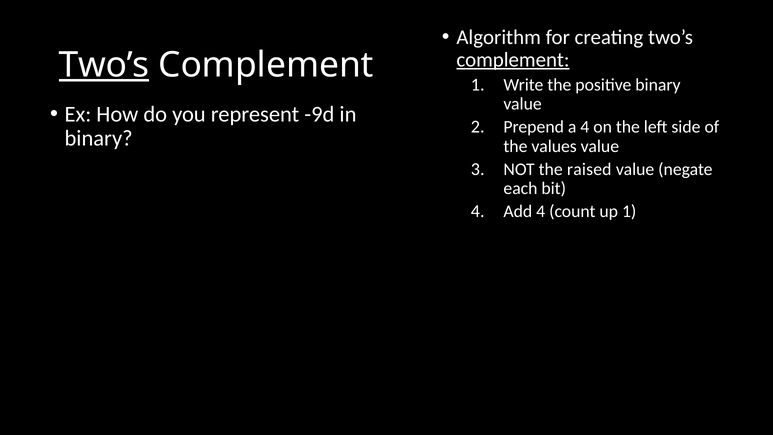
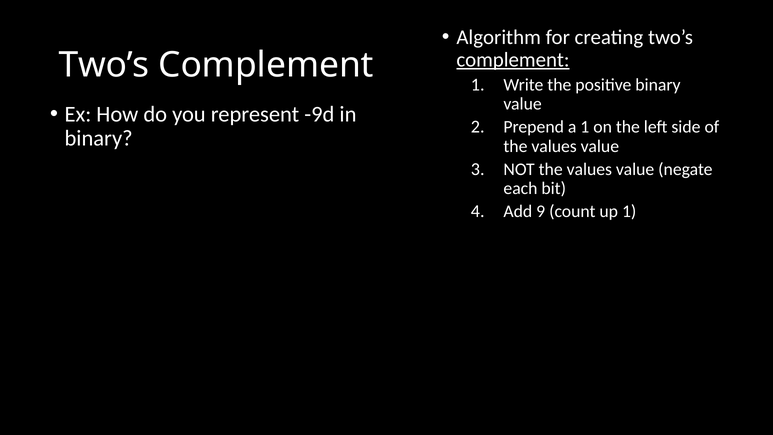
Two’s at (104, 65) underline: present -> none
a 4: 4 -> 1
NOT the raised: raised -> values
Add 4: 4 -> 9
